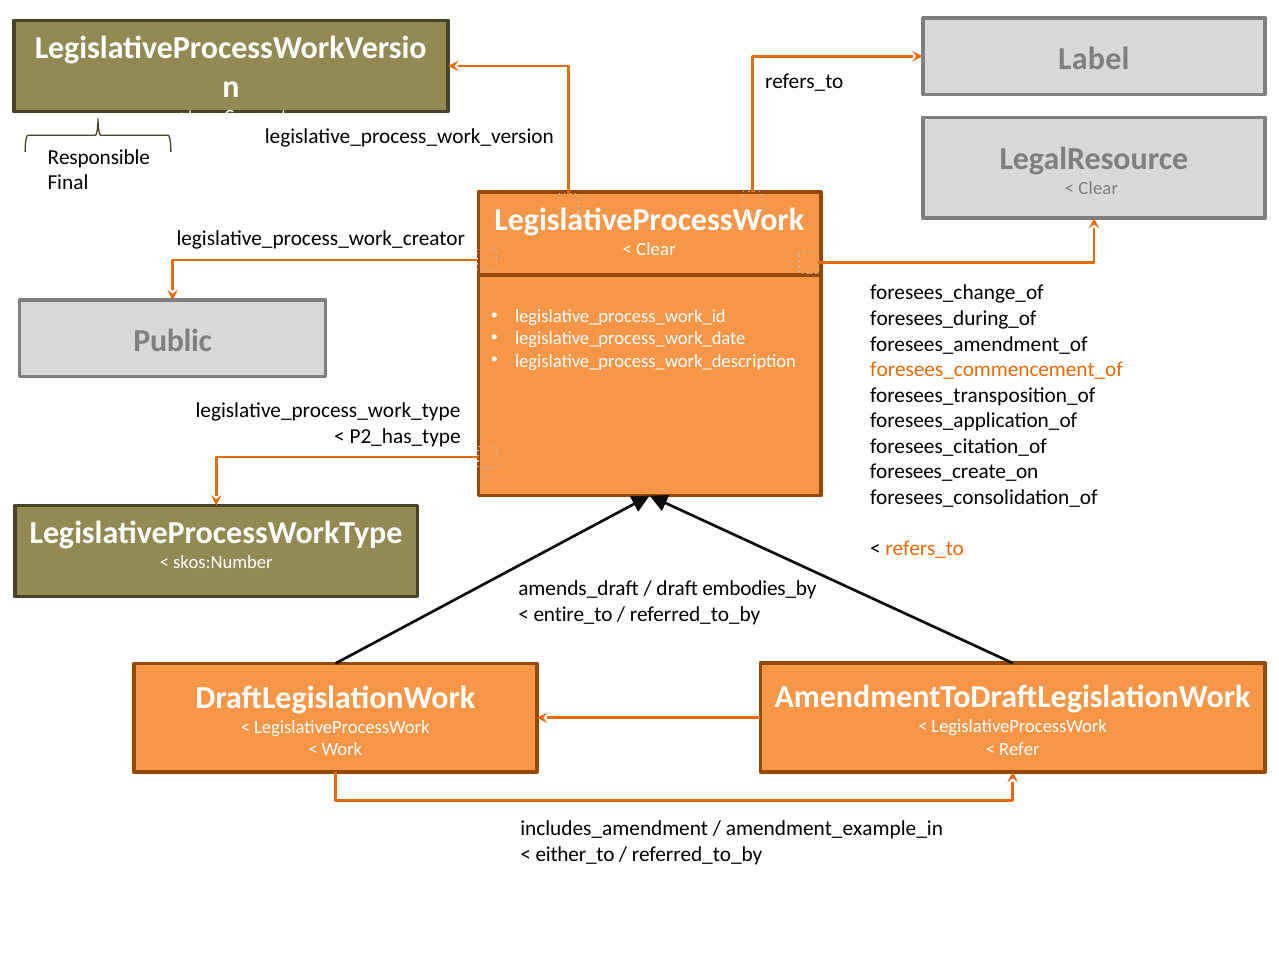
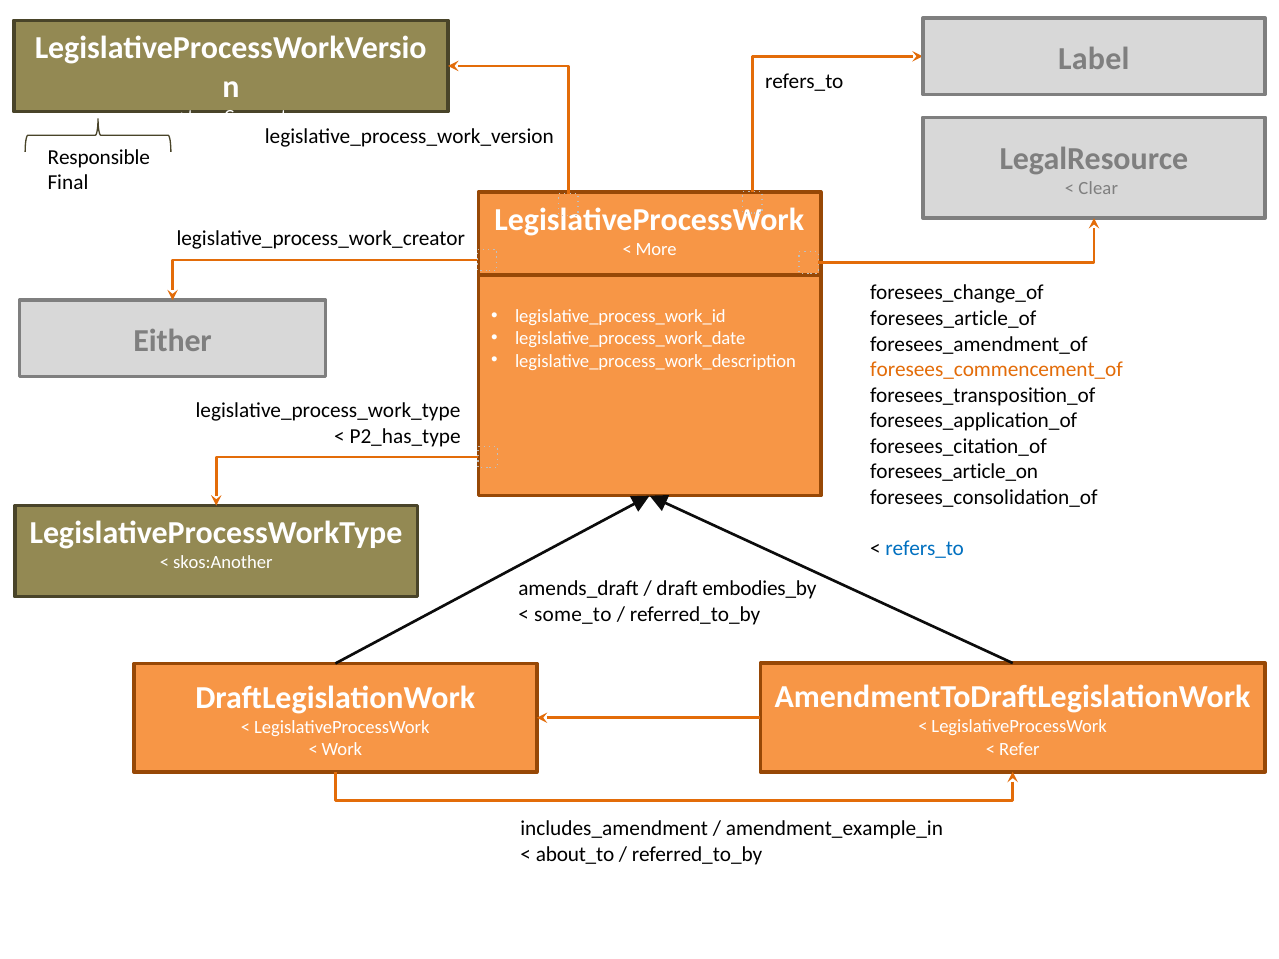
Clear at (656, 249): Clear -> More
foresees_during_of: foresees_during_of -> foresees_article_of
Public: Public -> Either
foresees_create_on: foresees_create_on -> foresees_article_on
refers_to at (925, 549) colour: orange -> blue
skos:Number: skos:Number -> skos:Another
entire_to: entire_to -> some_to
either_to: either_to -> about_to
